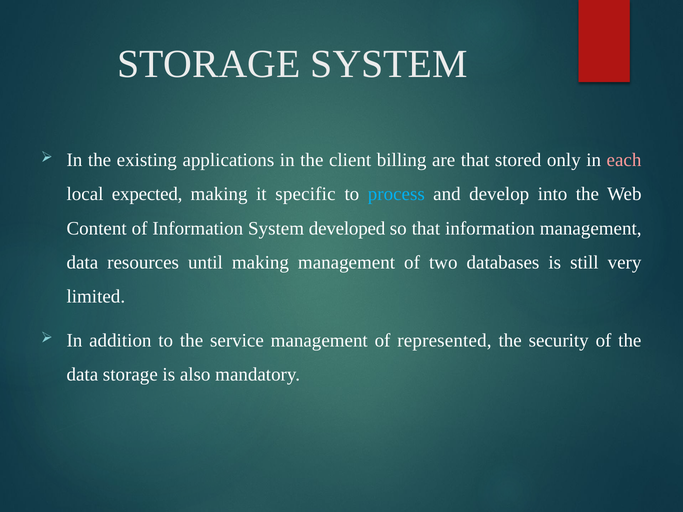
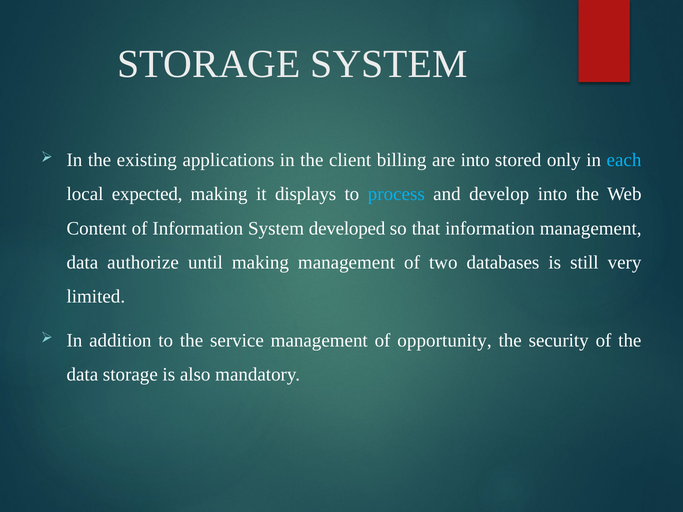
are that: that -> into
each colour: pink -> light blue
specific: specific -> displays
resources: resources -> authorize
represented: represented -> opportunity
